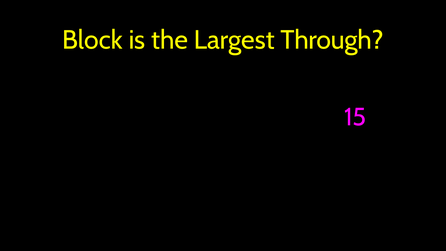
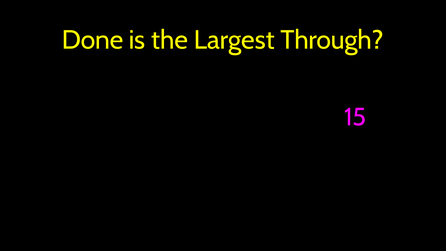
Block: Block -> Done
